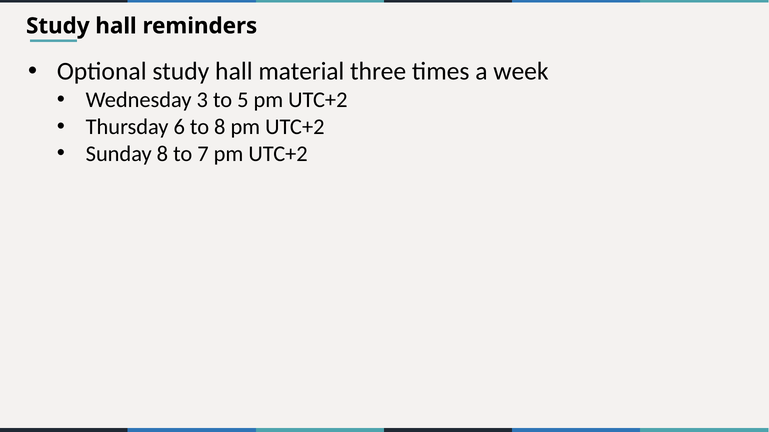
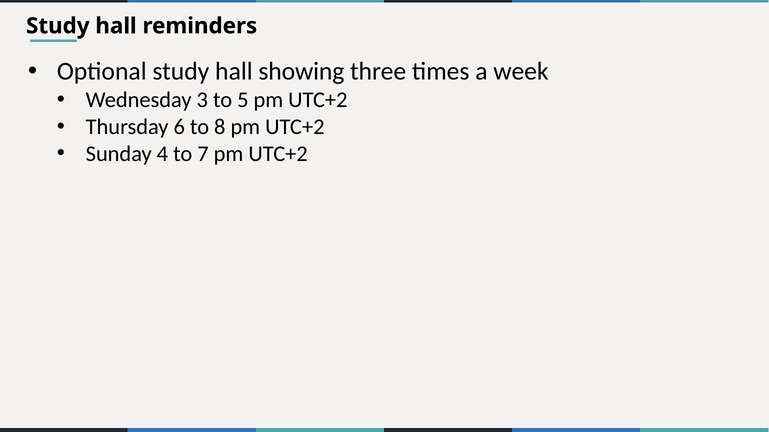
material: material -> showing
Sunday 8: 8 -> 4
